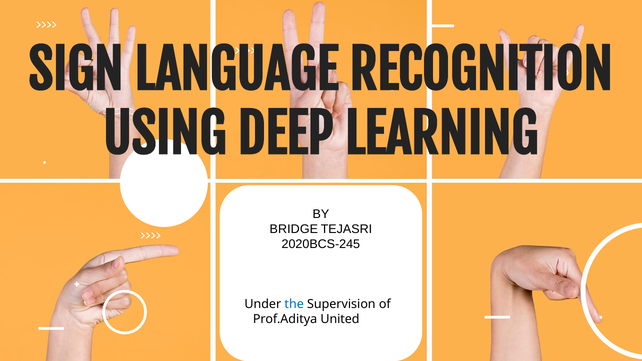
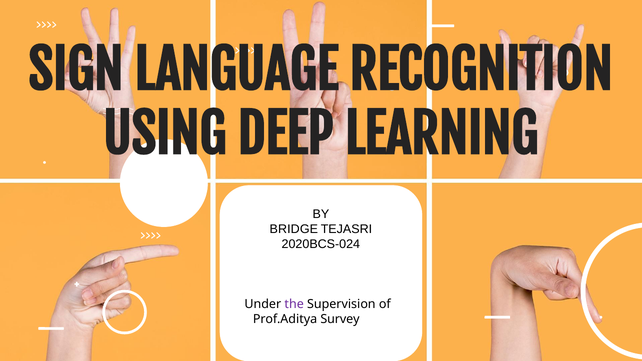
2020BCS-245: 2020BCS-245 -> 2020BCS-024
the colour: blue -> purple
United: United -> Survey
